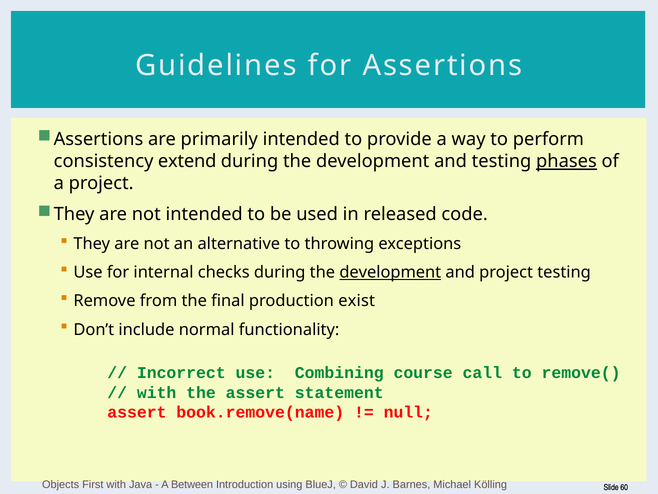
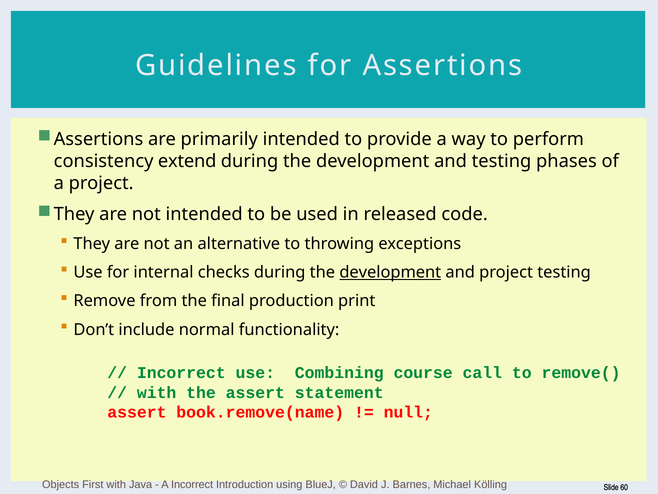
phases underline: present -> none
exist: exist -> print
A Between: Between -> Incorrect
